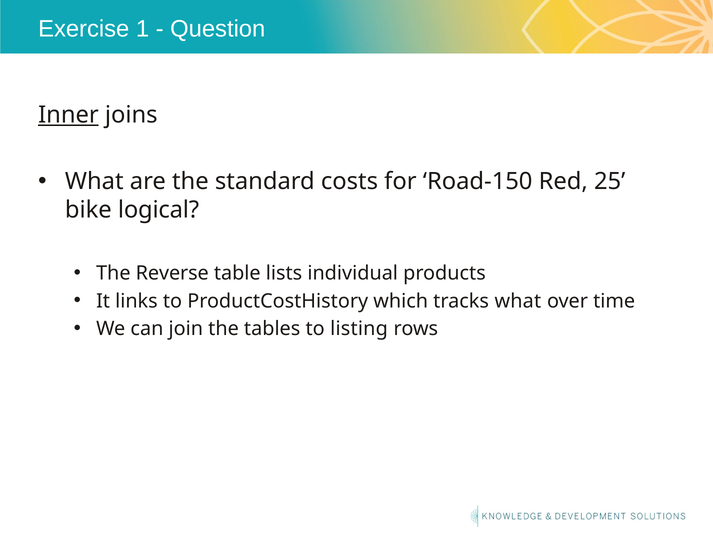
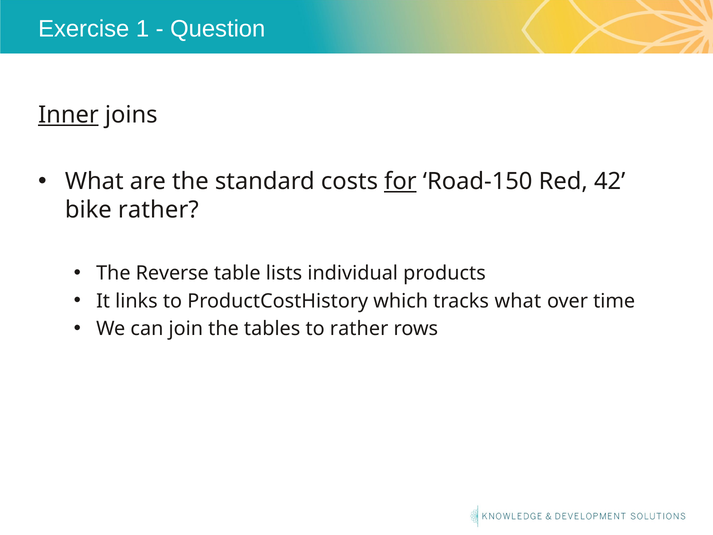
for underline: none -> present
25: 25 -> 42
bike logical: logical -> rather
to listing: listing -> rather
